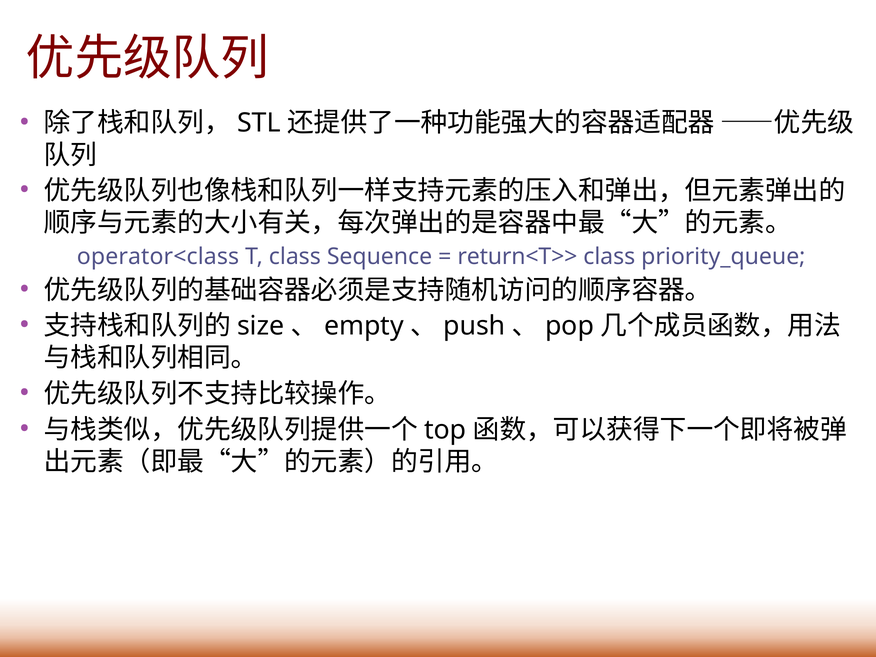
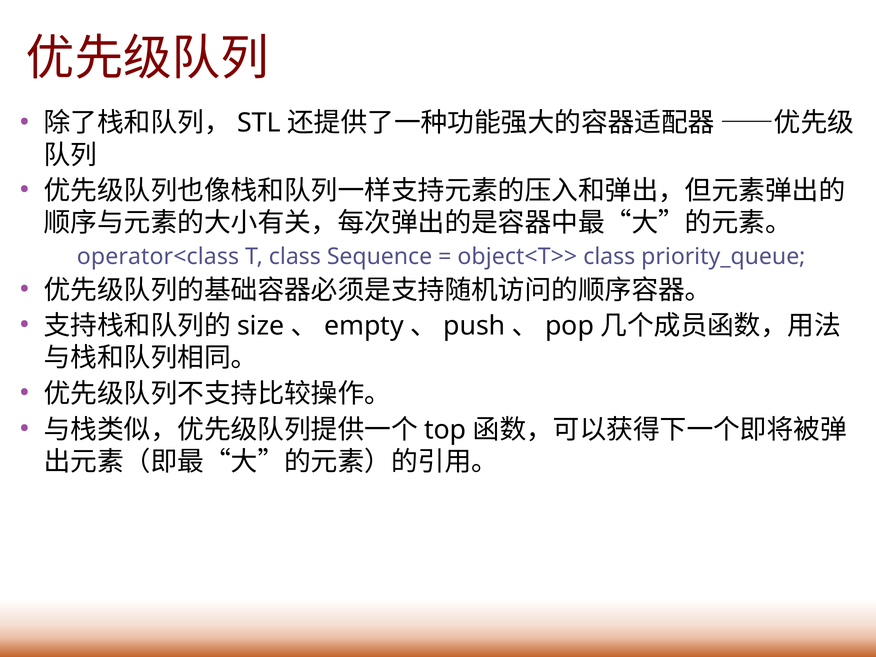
return<T>>: return<T>> -> object<T>>
